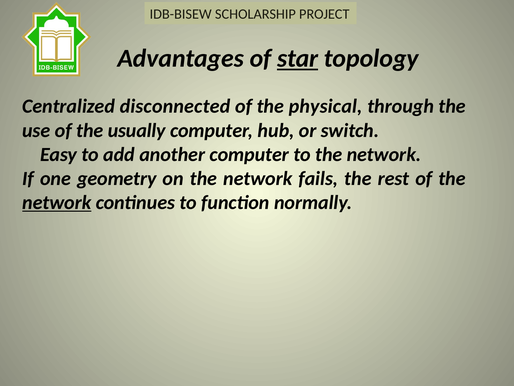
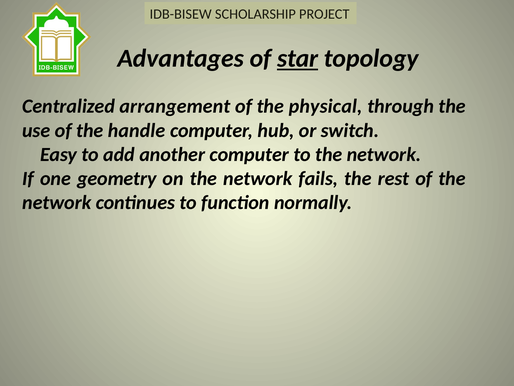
disconnected: disconnected -> arrangement
usually: usually -> handle
network at (57, 202) underline: present -> none
